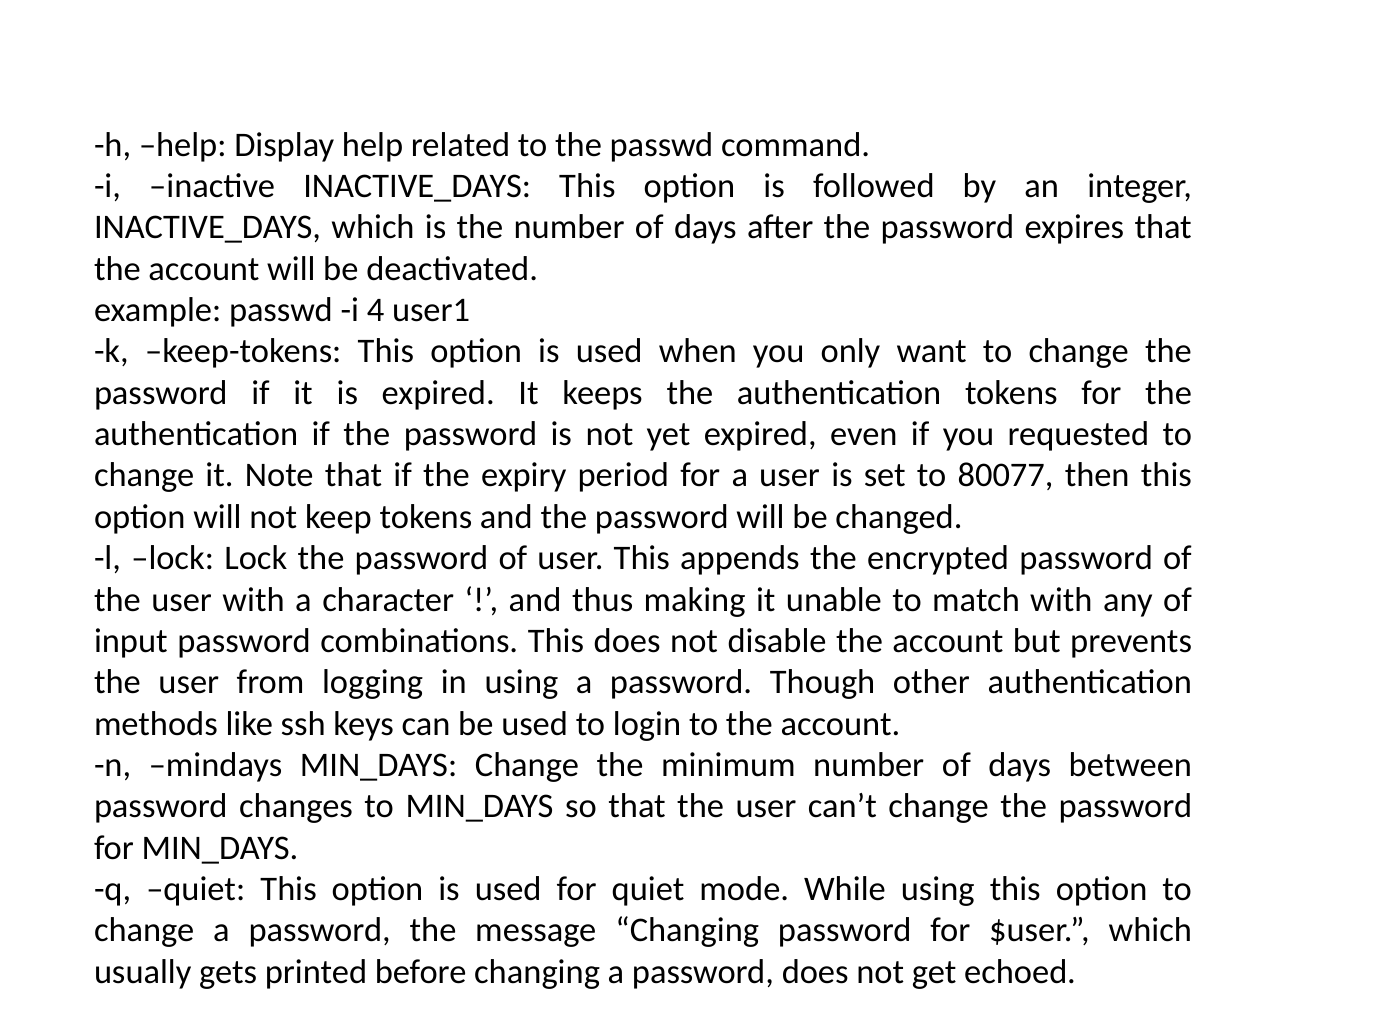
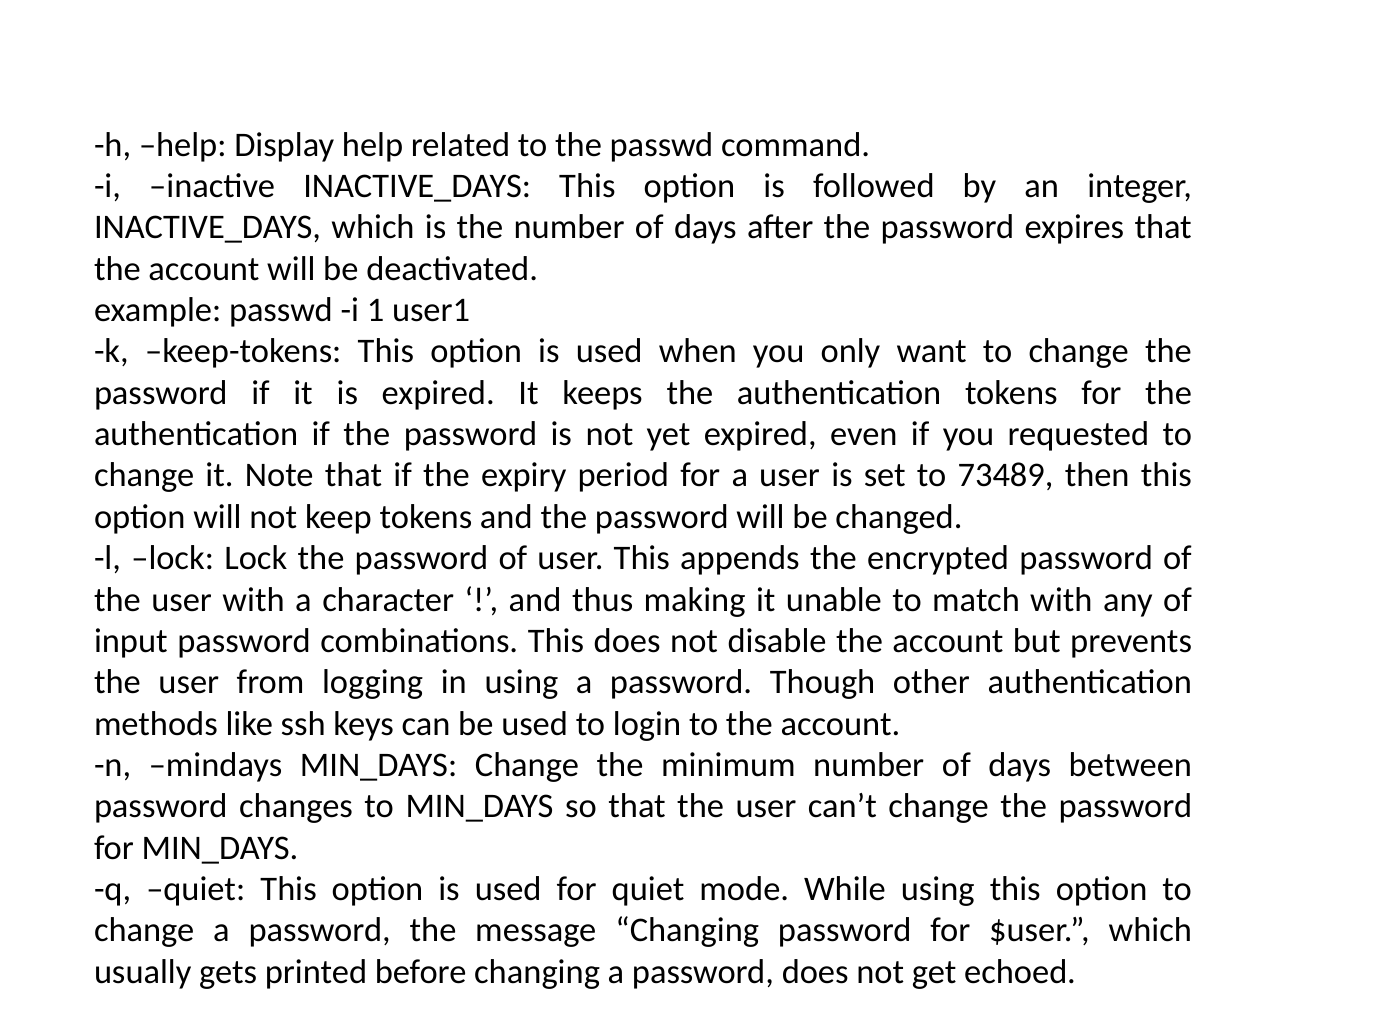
4: 4 -> 1
80077: 80077 -> 73489
